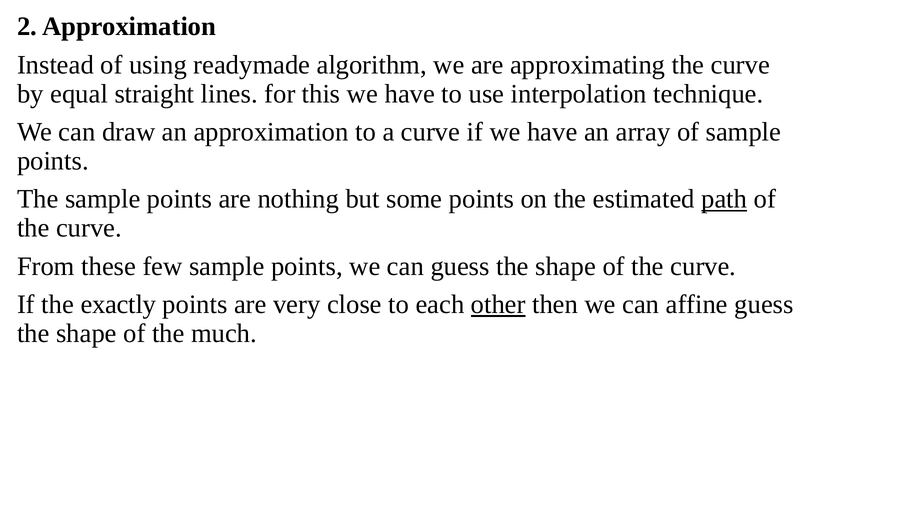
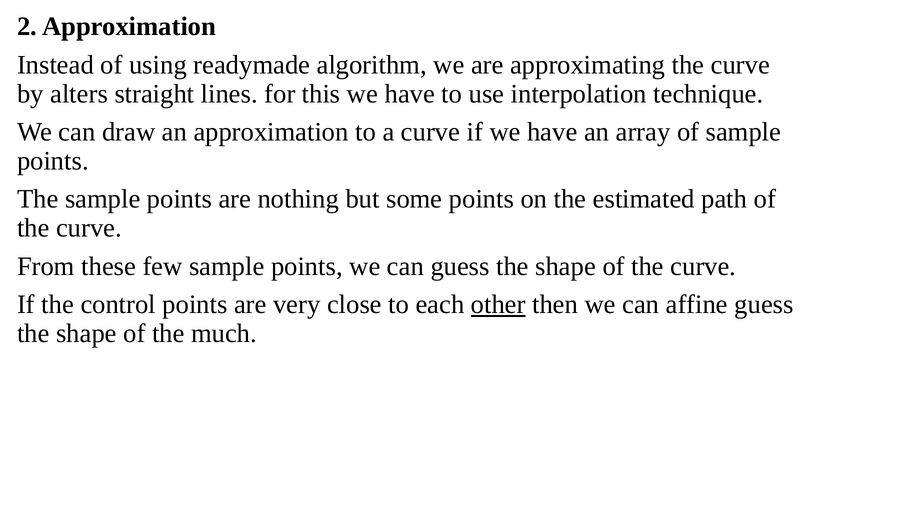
equal: equal -> alters
path underline: present -> none
exactly: exactly -> control
